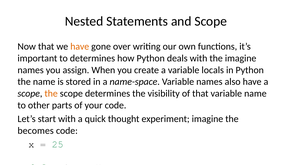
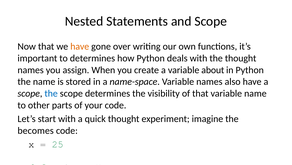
the imagine: imagine -> thought
variable locals: locals -> about
the at (51, 93) colour: orange -> blue
